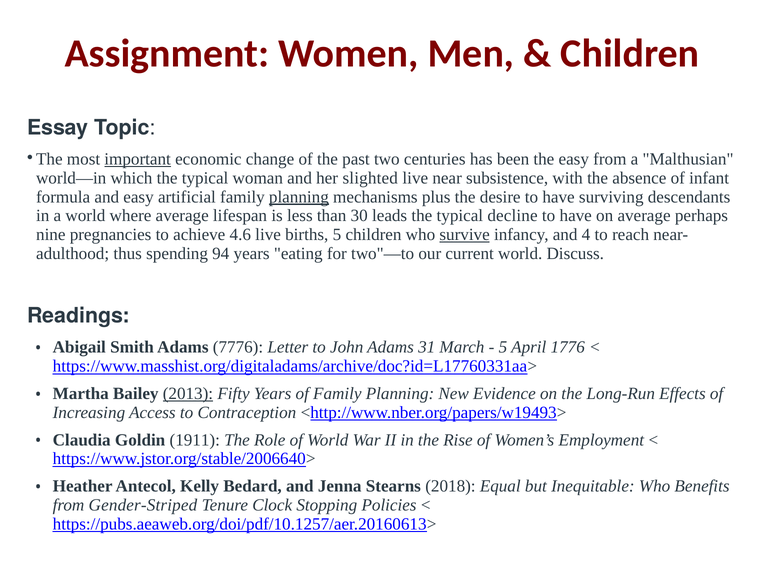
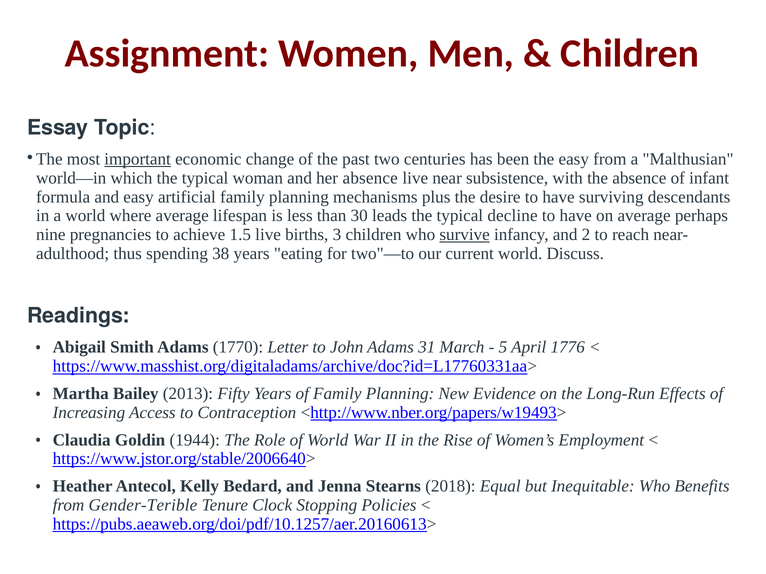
her slighted: slighted -> absence
planning at (299, 197) underline: present -> none
4.6: 4.6 -> 1.5
births 5: 5 -> 3
4: 4 -> 2
94: 94 -> 38
7776: 7776 -> 1770
2013 underline: present -> none
1911: 1911 -> 1944
Gender-Striped: Gender-Striped -> Gender-Terible
